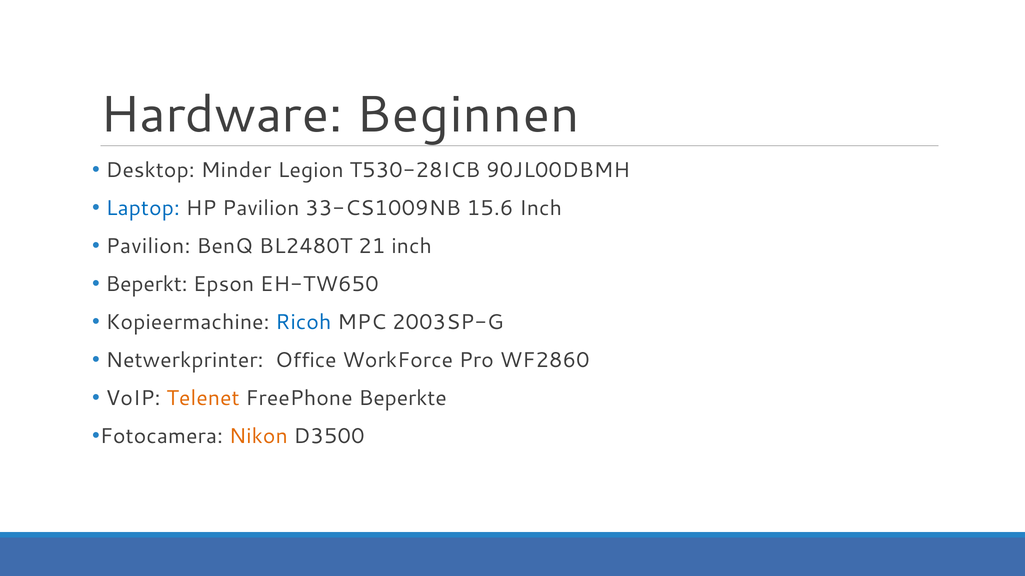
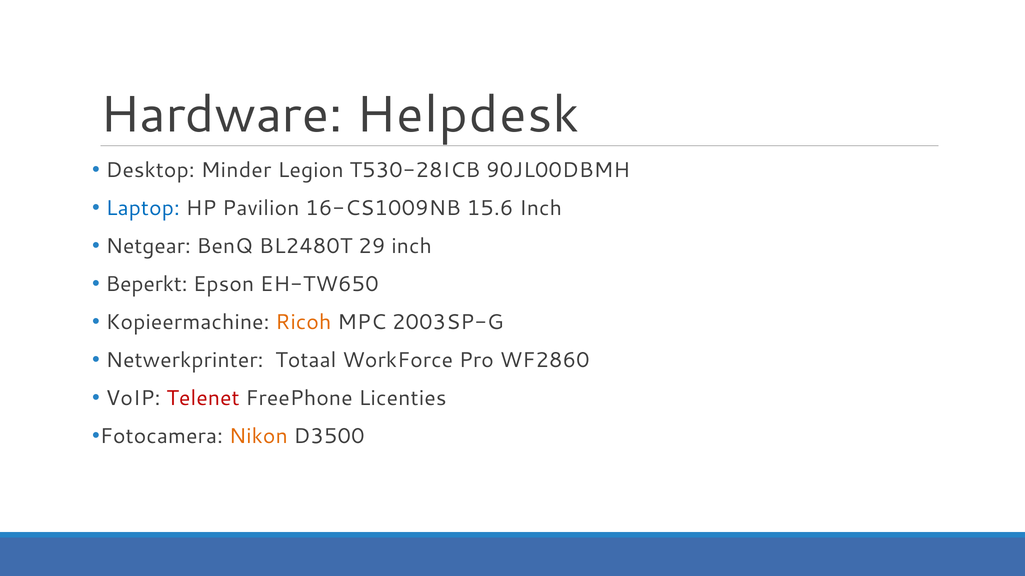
Beginnen: Beginnen -> Helpdesk
33-CS1009NB: 33-CS1009NB -> 16-CS1009NB
Pavilion at (148, 246): Pavilion -> Netgear
21: 21 -> 29
Ricoh colour: blue -> orange
Office: Office -> Totaal
Telenet colour: orange -> red
Beperkte: Beperkte -> Licenties
